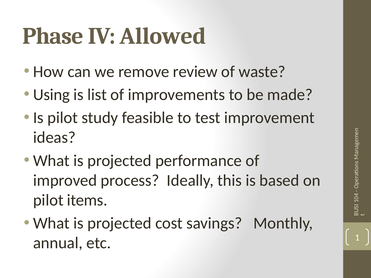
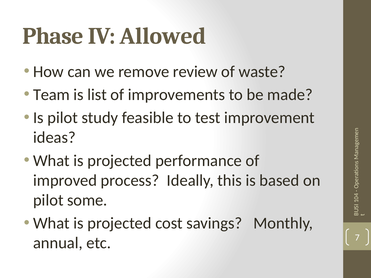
Using: Using -> Team
items: items -> some
etc 1: 1 -> 7
